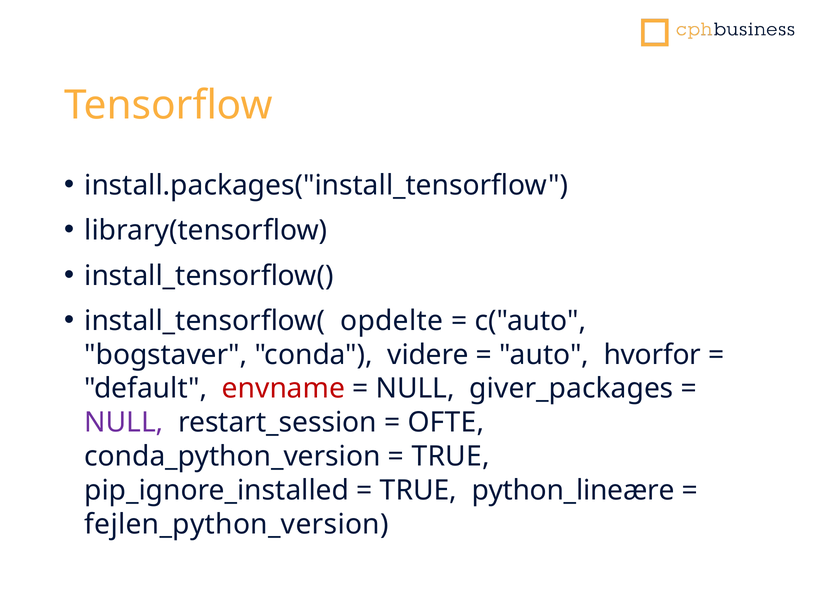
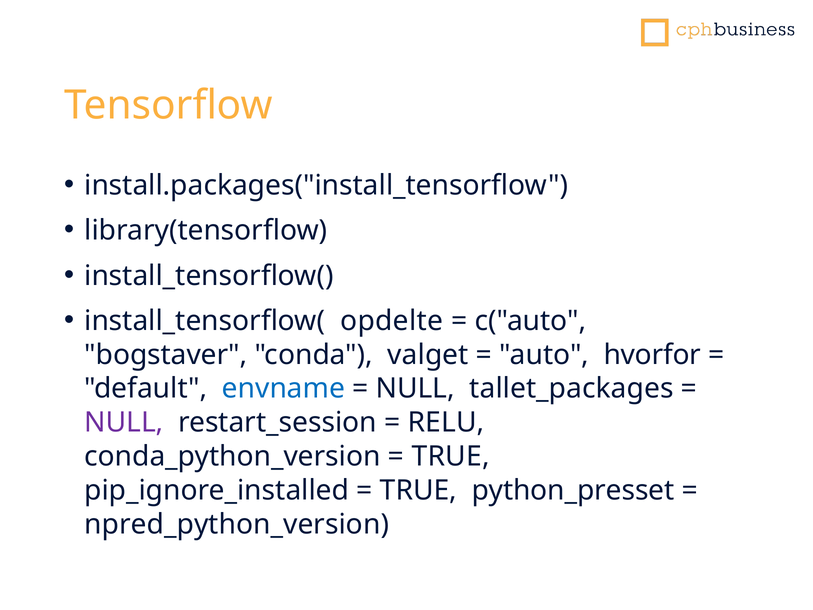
videre: videre -> valget
envname colour: red -> blue
giver_packages: giver_packages -> tallet_packages
OFTE: OFTE -> RELU
python_lineære: python_lineære -> python_presset
fejlen_python_version: fejlen_python_version -> npred_python_version
